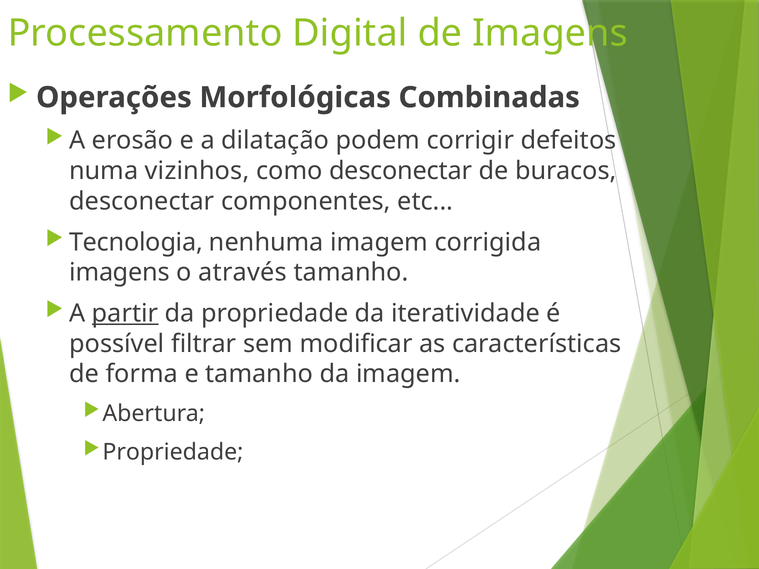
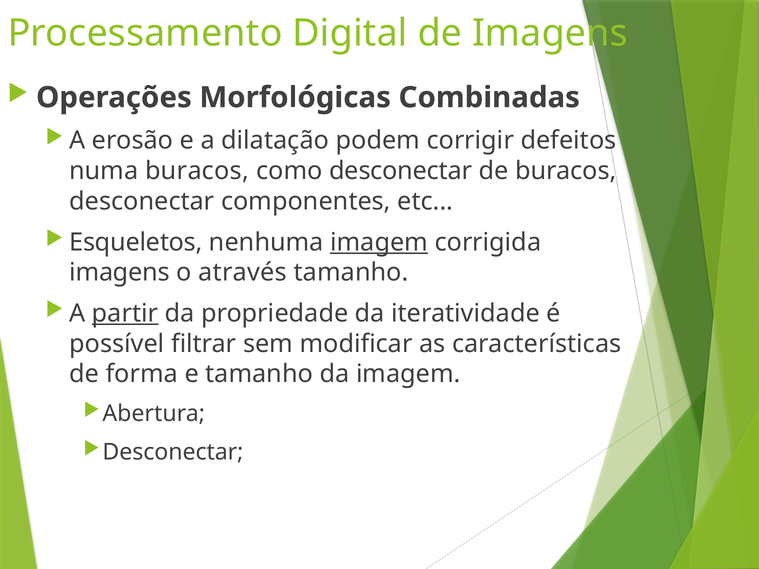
numa vizinhos: vizinhos -> buracos
Tecnologia: Tecnologia -> Esqueletos
imagem at (379, 242) underline: none -> present
Propriedade at (173, 452): Propriedade -> Desconectar
